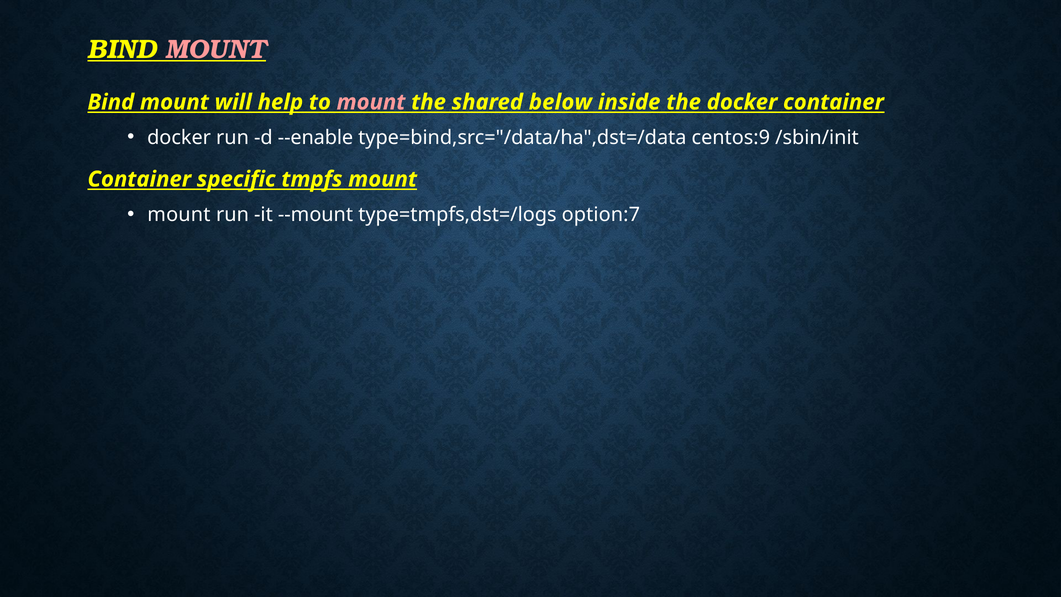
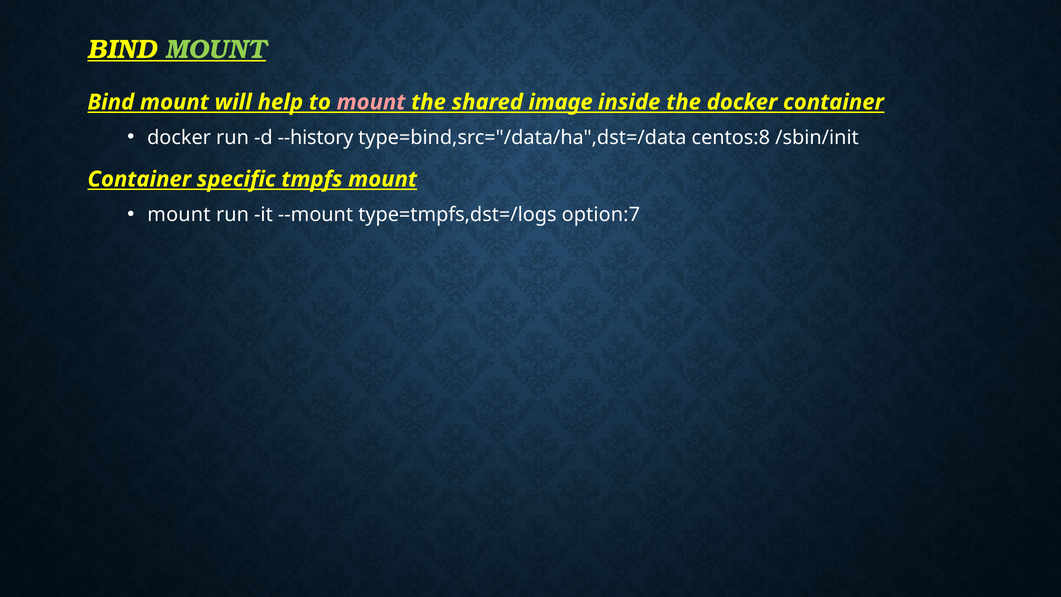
MOUNT at (216, 49) colour: pink -> light green
below: below -> image
--enable: --enable -> --history
centos:9: centos:9 -> centos:8
